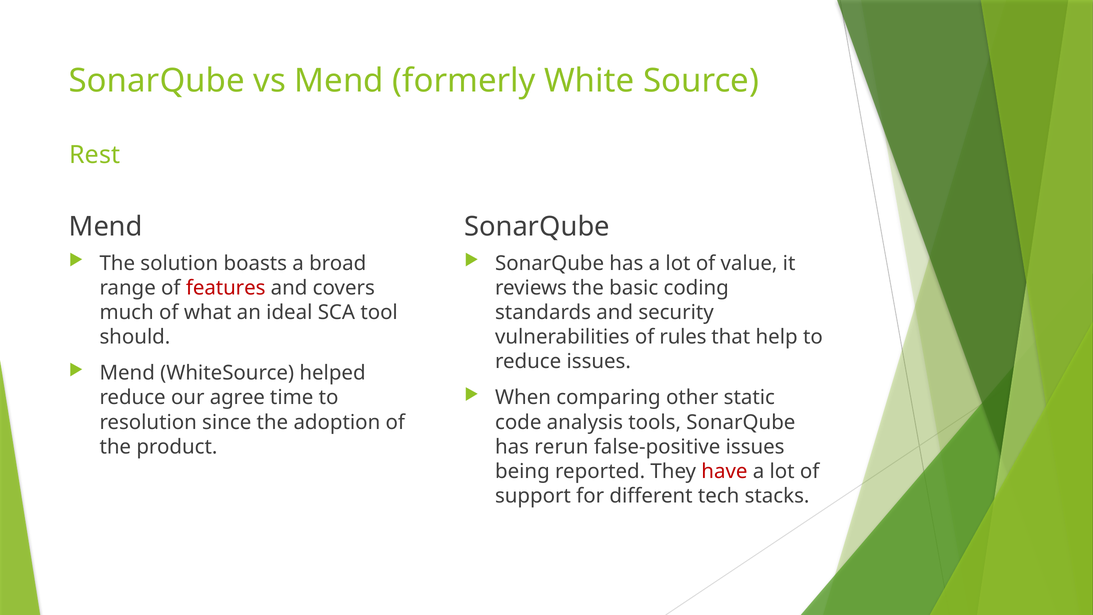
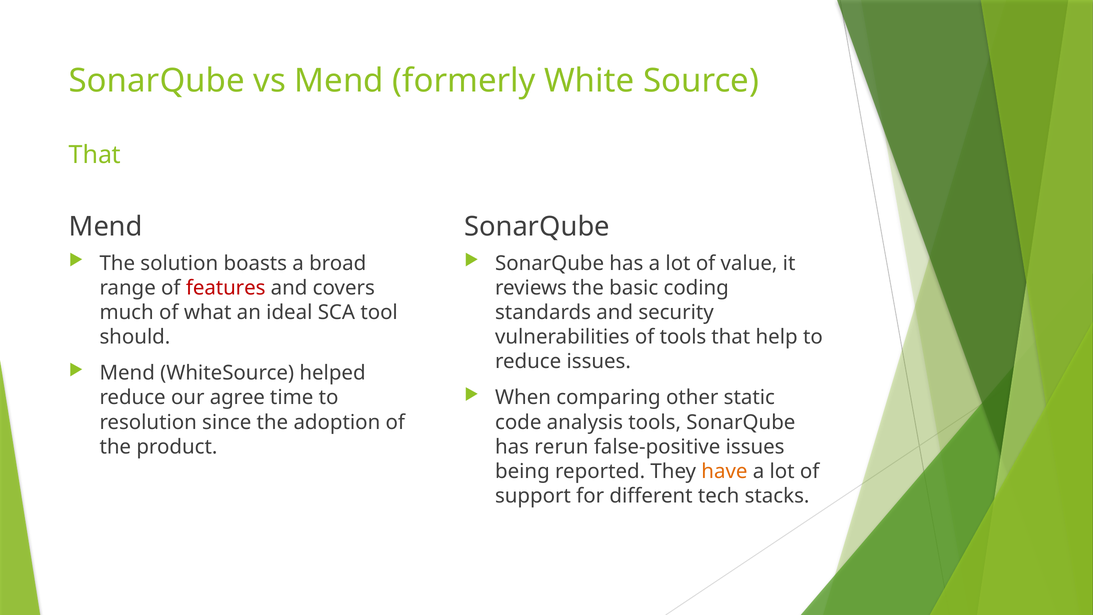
Rest at (95, 155): Rest -> That
of rules: rules -> tools
have colour: red -> orange
